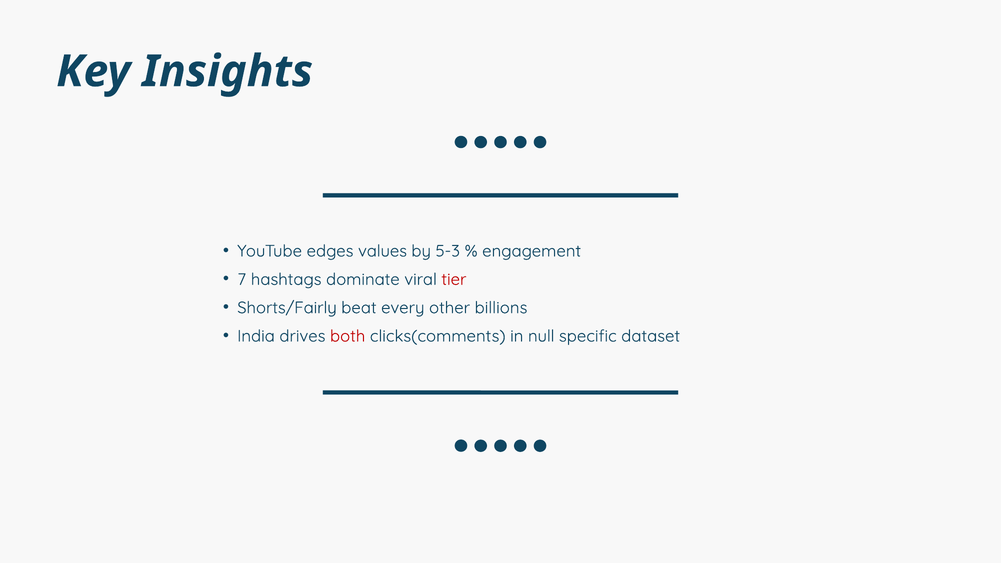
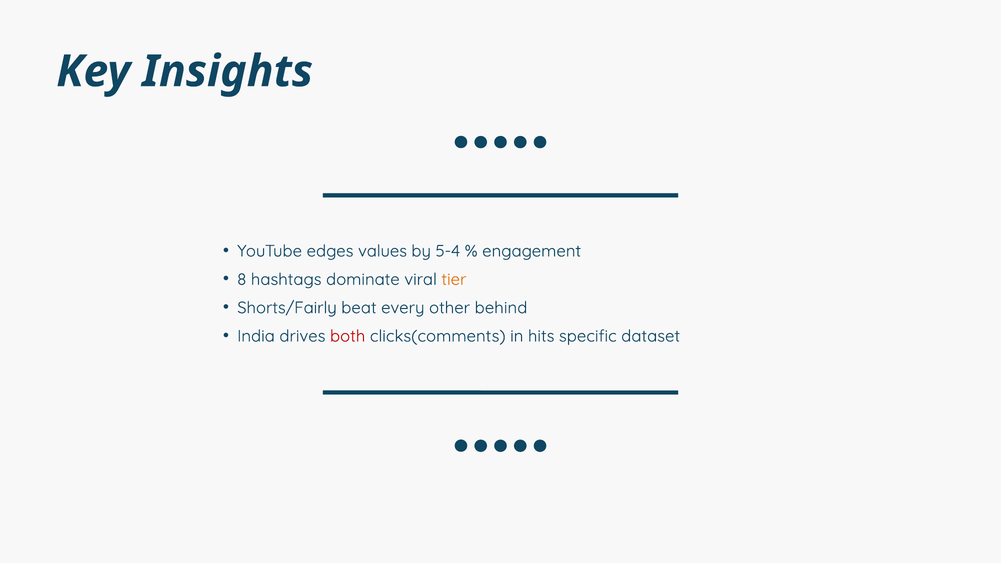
5-3: 5-3 -> 5-4
7: 7 -> 8
tier colour: red -> orange
billions: billions -> behind
null: null -> hits
